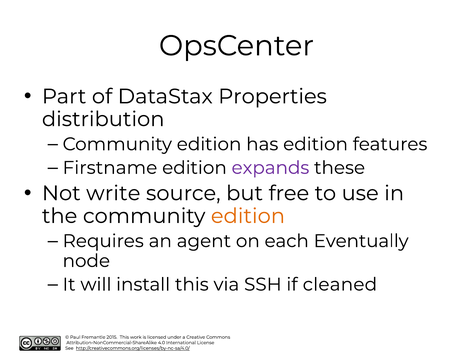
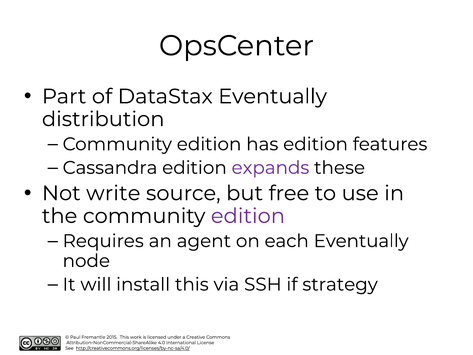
DataStax Properties: Properties -> Eventually
Firstname: Firstname -> Cassandra
edition at (248, 216) colour: orange -> purple
cleaned: cleaned -> strategy
